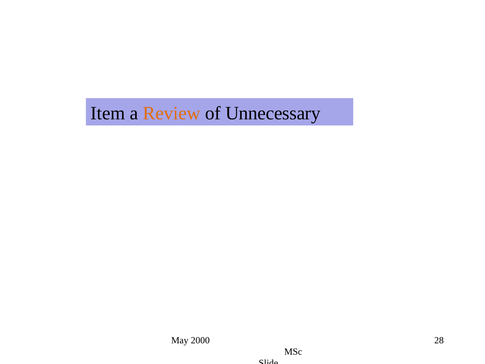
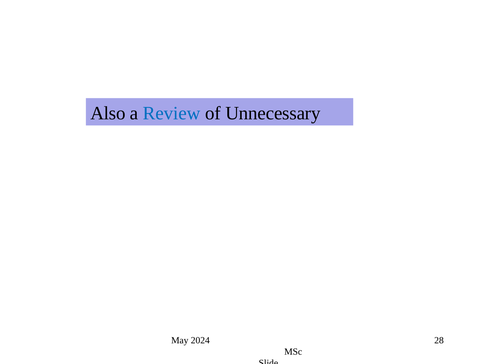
Item: Item -> Also
Review colour: orange -> blue
2000: 2000 -> 2024
